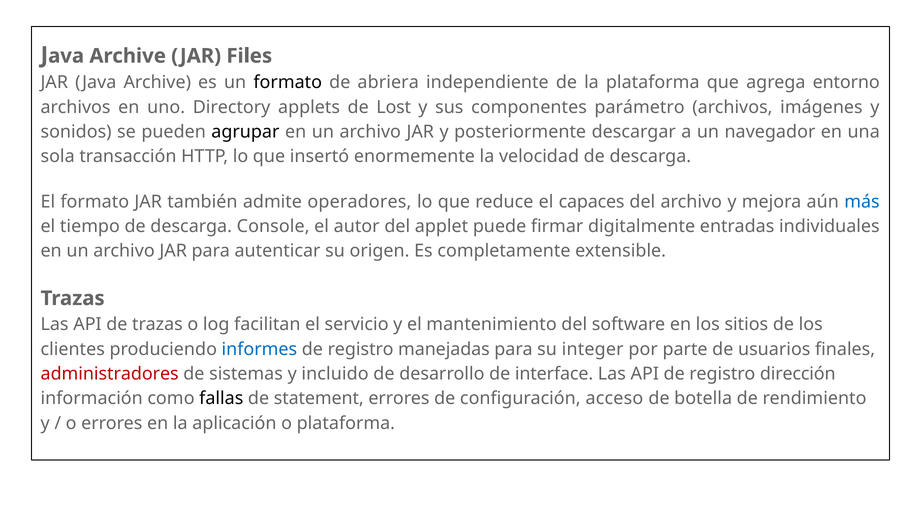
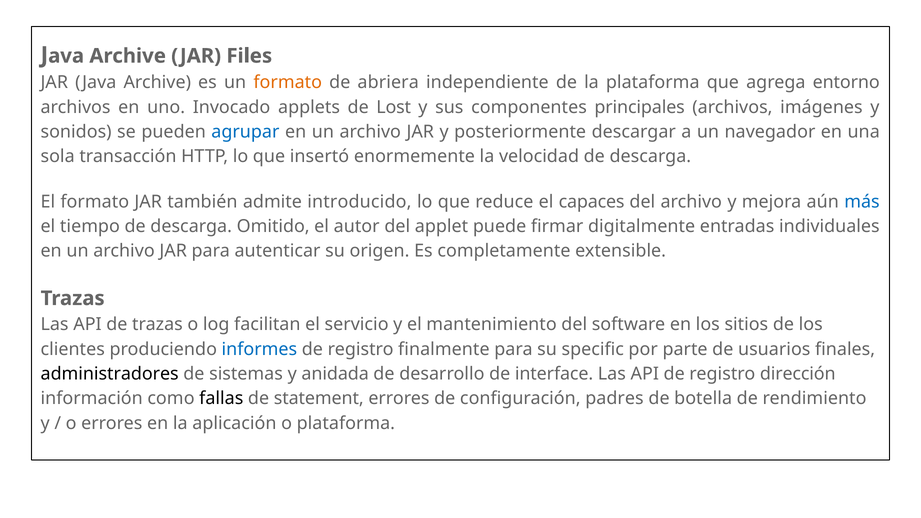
formato at (288, 82) colour: black -> orange
Directory: Directory -> Invocado
parámetro: parámetro -> principales
agrupar colour: black -> blue
operadores: operadores -> introducido
Console: Console -> Omitido
manejadas: manejadas -> finalmente
integer: integer -> specific
administradores colour: red -> black
incluido: incluido -> anidada
acceso: acceso -> padres
